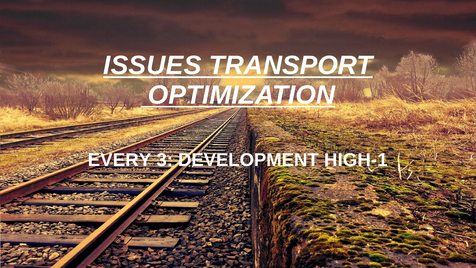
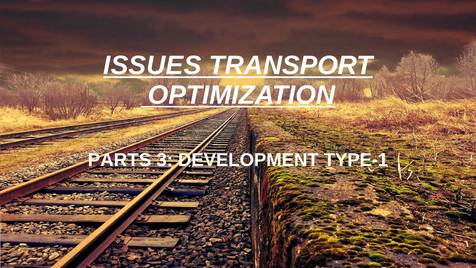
EVERY: EVERY -> PARTS
HIGH-1: HIGH-1 -> TYPE-1
